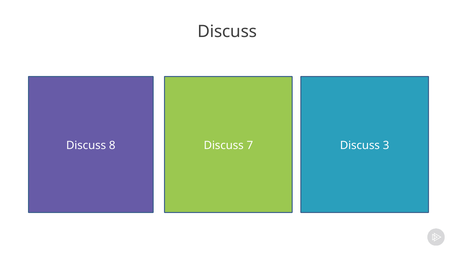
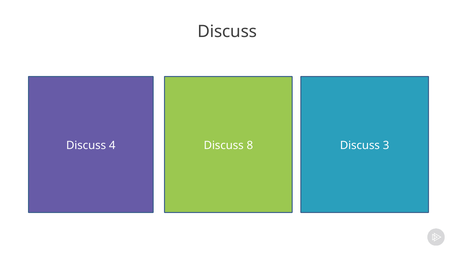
8: 8 -> 4
7: 7 -> 8
